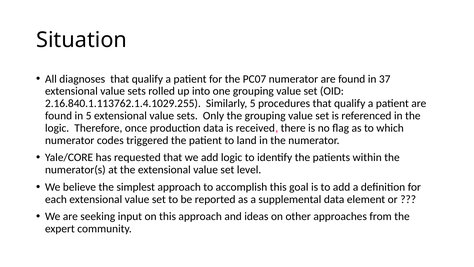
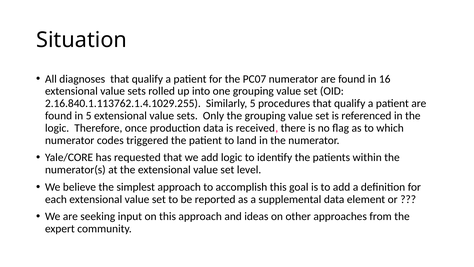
37: 37 -> 16
